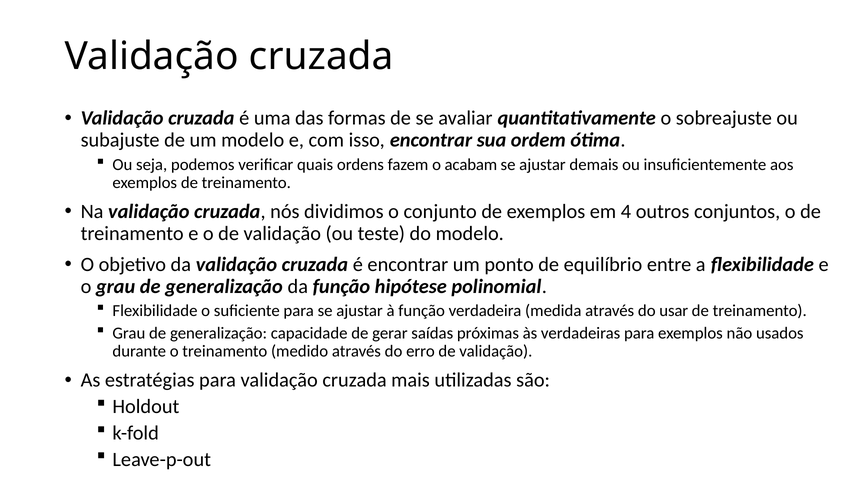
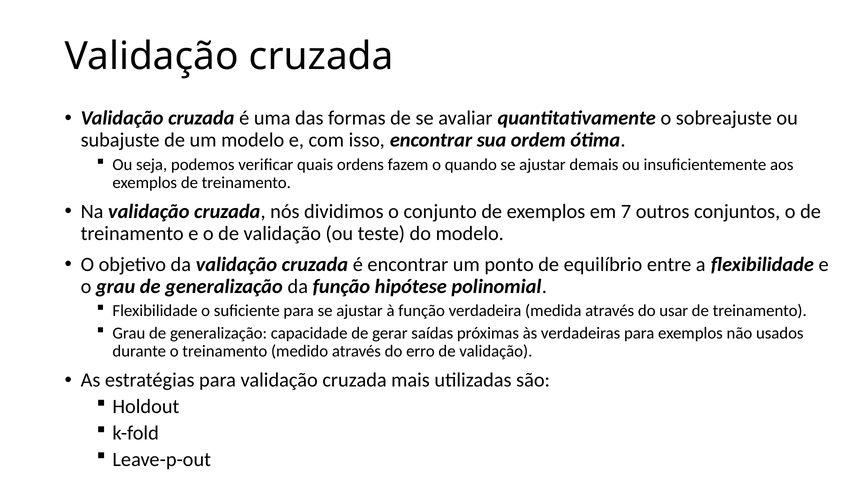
acabam: acabam -> quando
4: 4 -> 7
